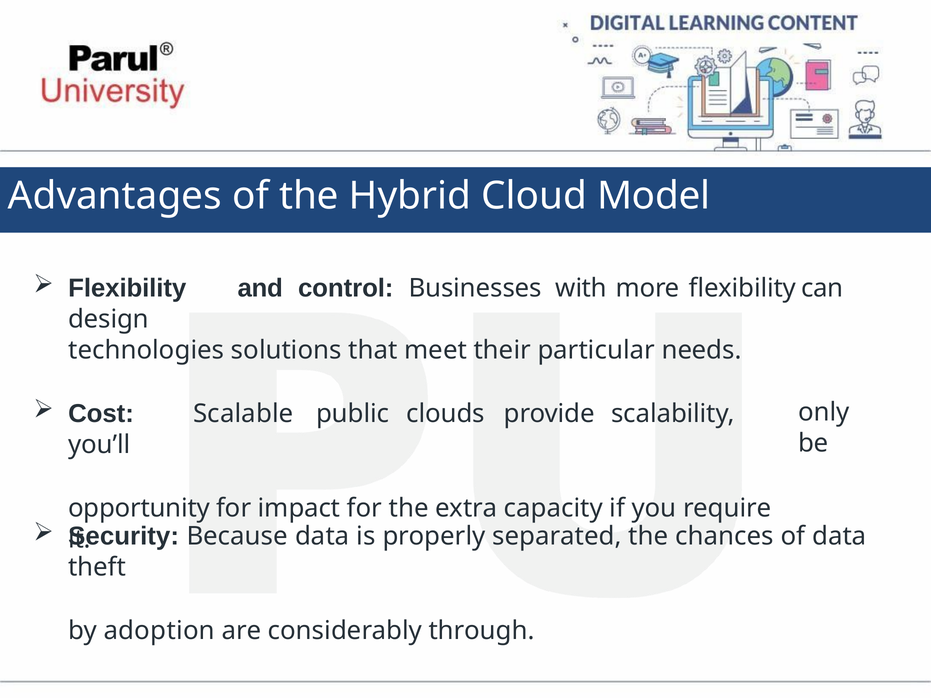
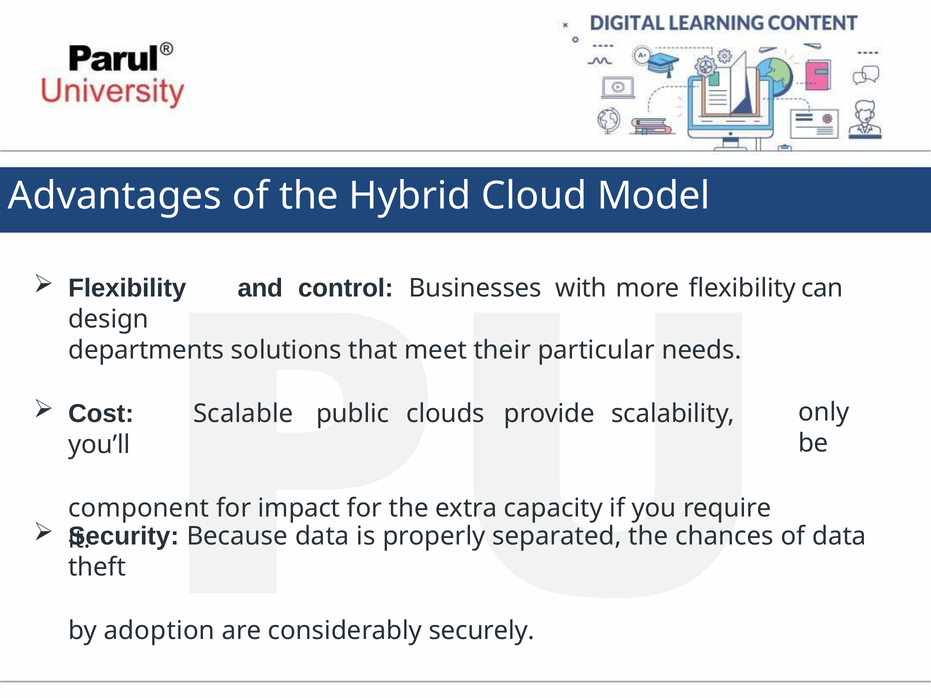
technologies: technologies -> departments
opportunity: opportunity -> component
through: through -> securely
